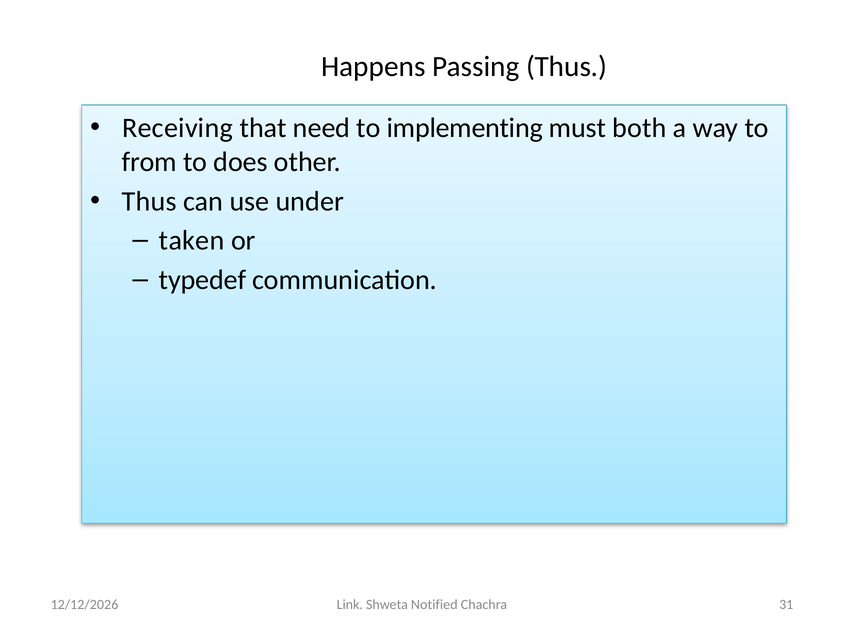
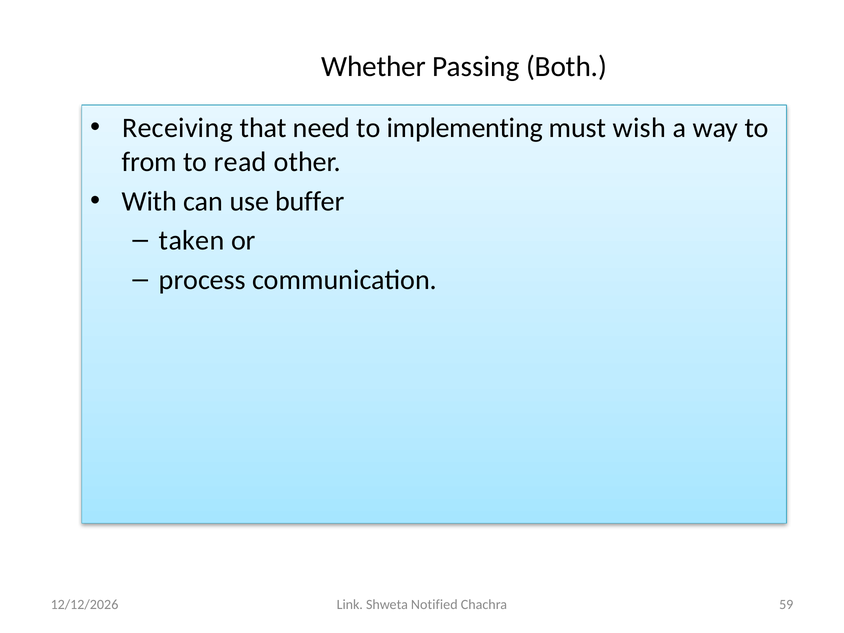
Happens: Happens -> Whether
Passing Thus: Thus -> Both
both: both -> wish
does: does -> read
Thus at (149, 201): Thus -> With
under: under -> buffer
typedef: typedef -> process
31: 31 -> 59
